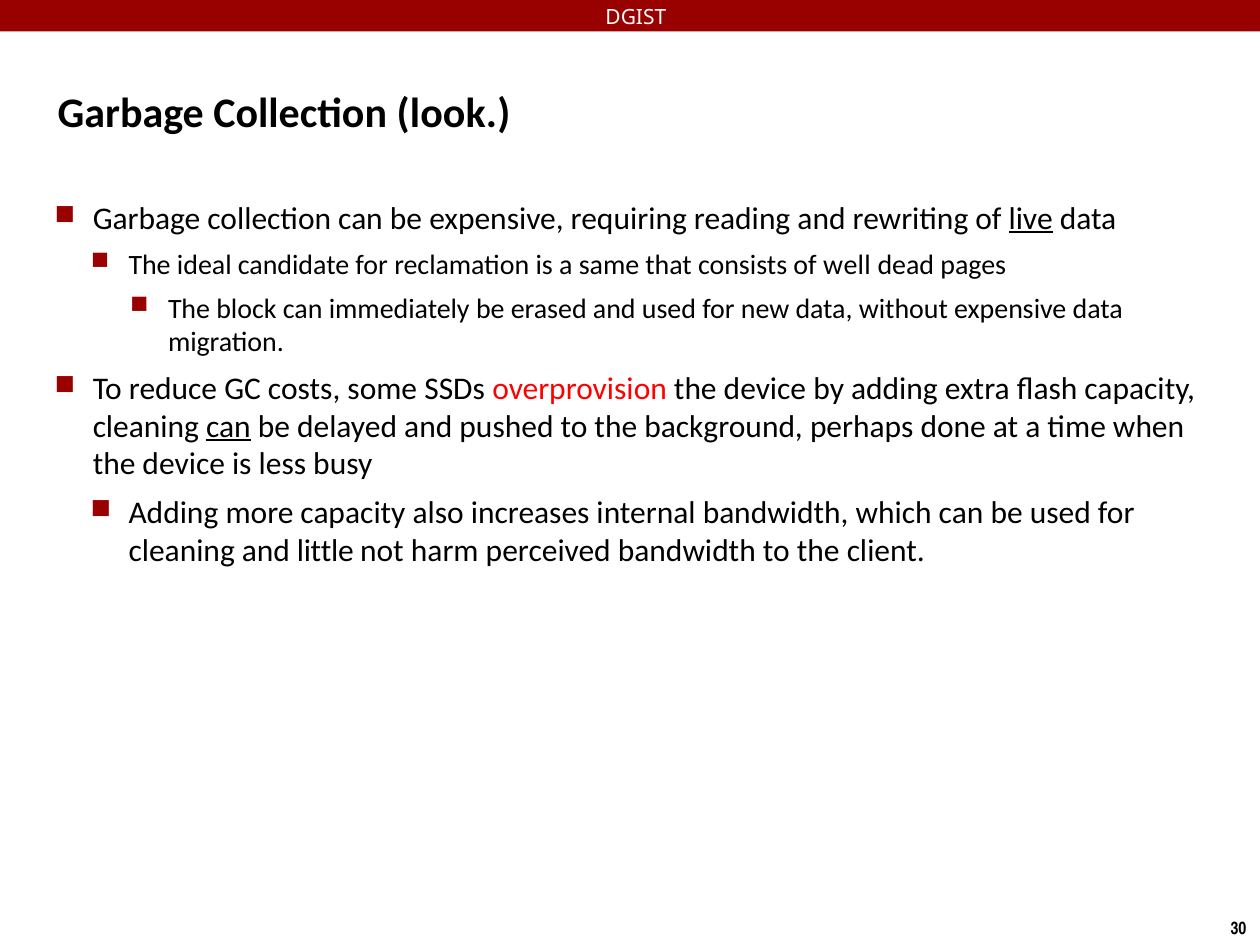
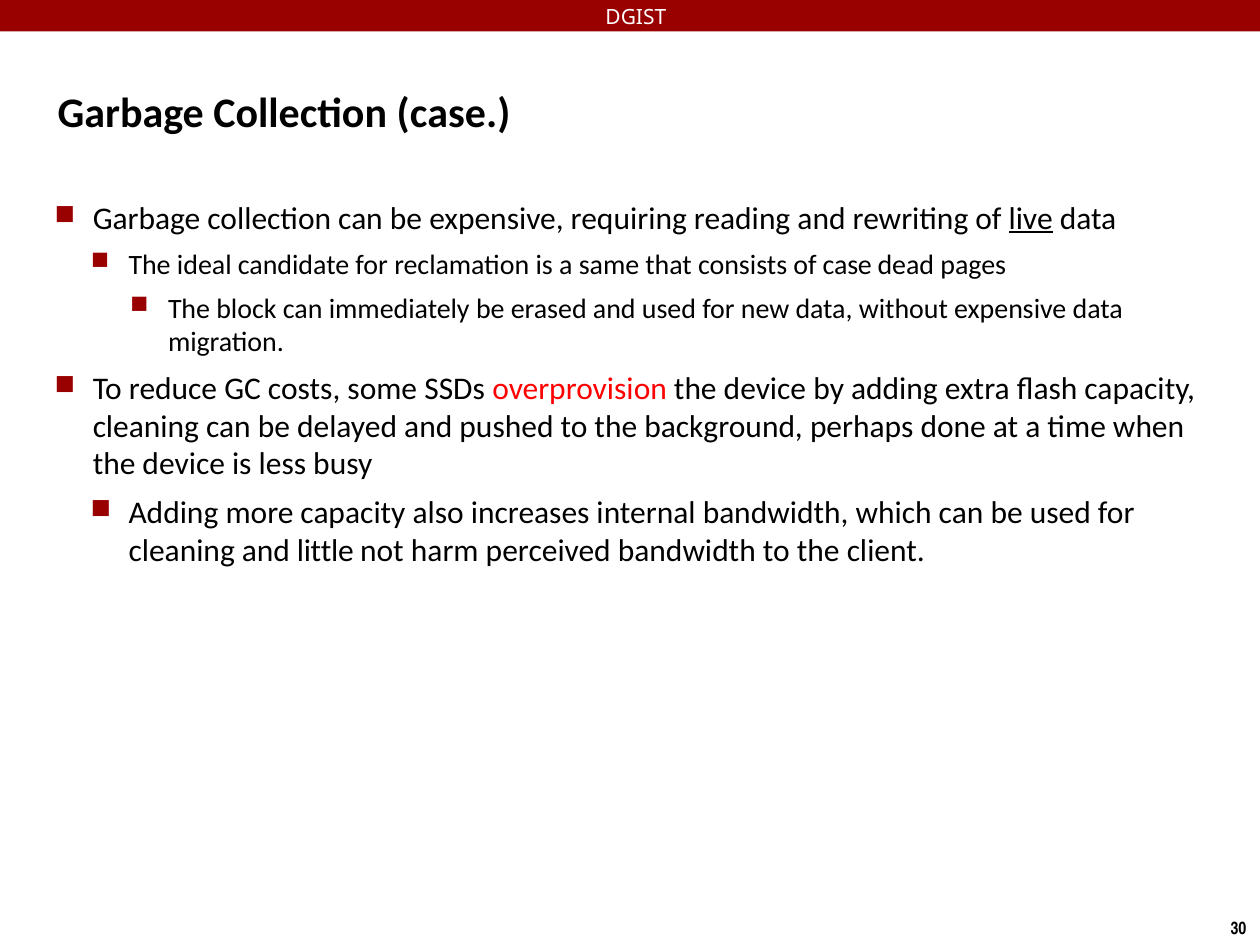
Collection look: look -> case
of well: well -> case
can at (228, 427) underline: present -> none
